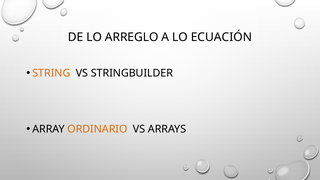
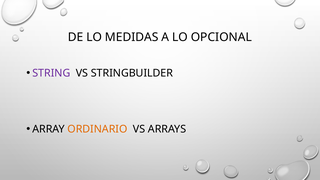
ARREGLO: ARREGLO -> MEDIDAS
ECUACIÓN: ECUACIÓN -> OPCIONAL
STRING colour: orange -> purple
